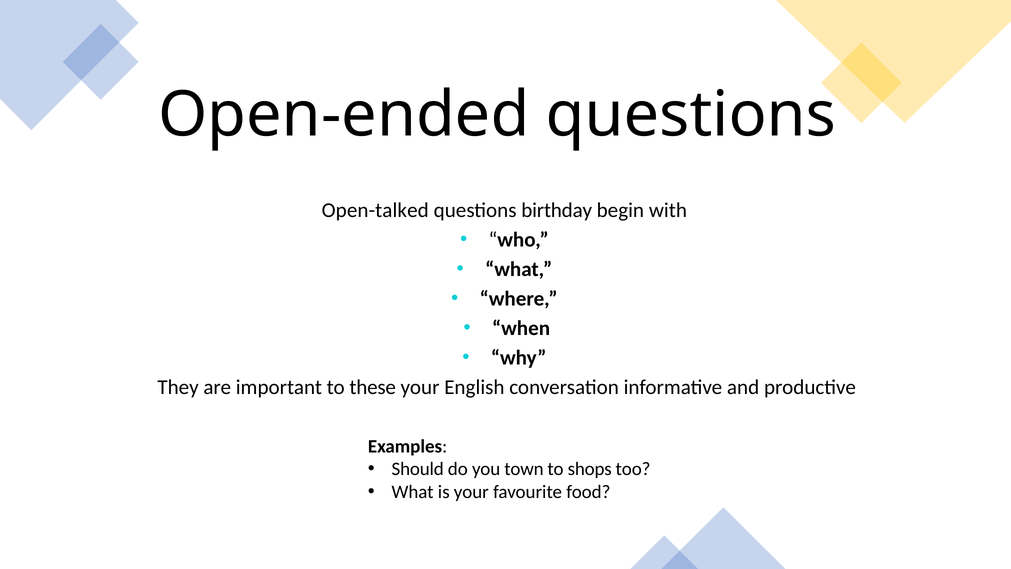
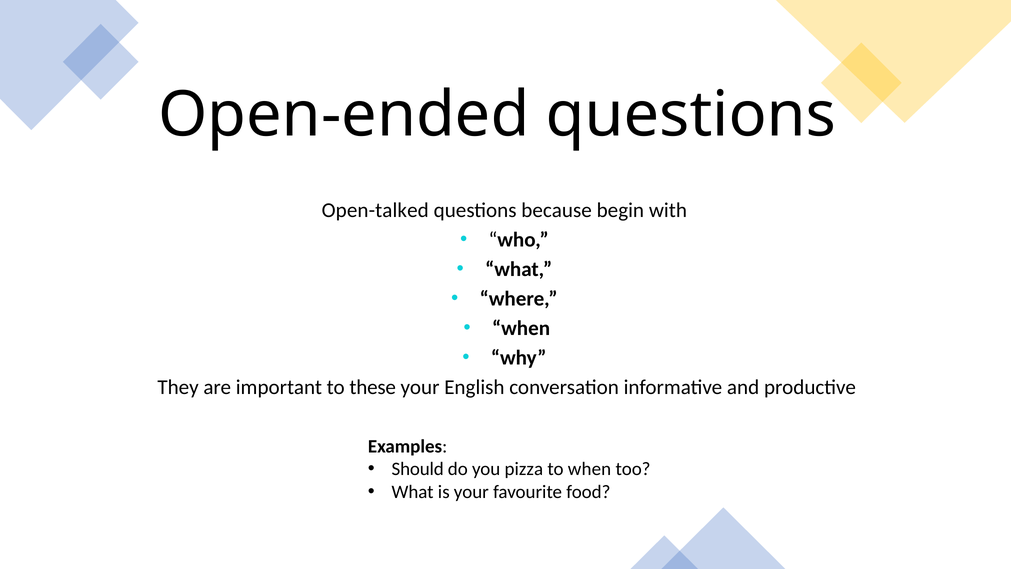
birthday: birthday -> because
town: town -> pizza
to shops: shops -> when
